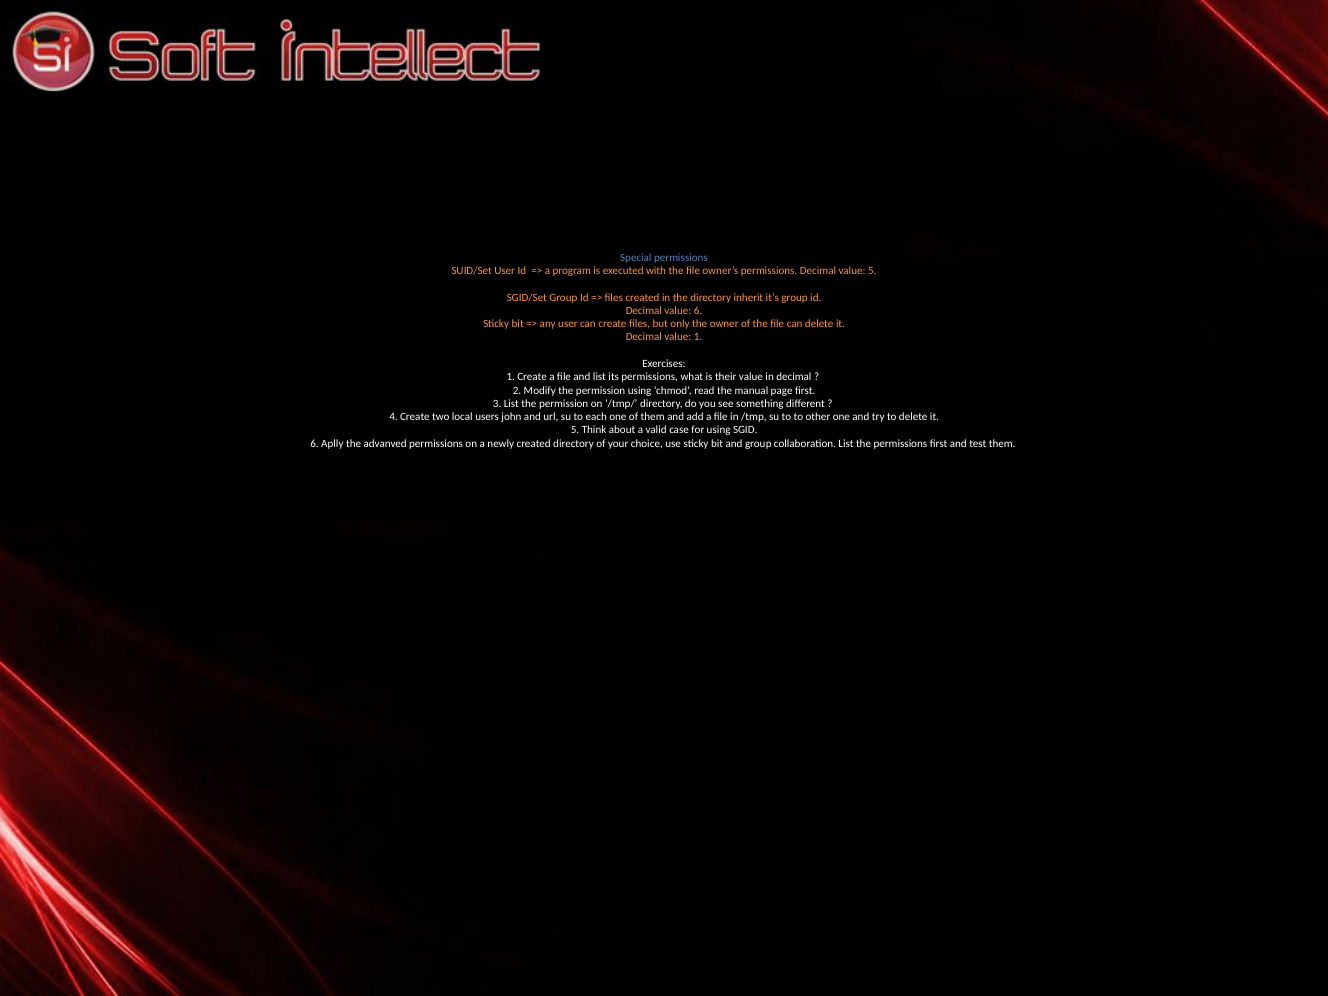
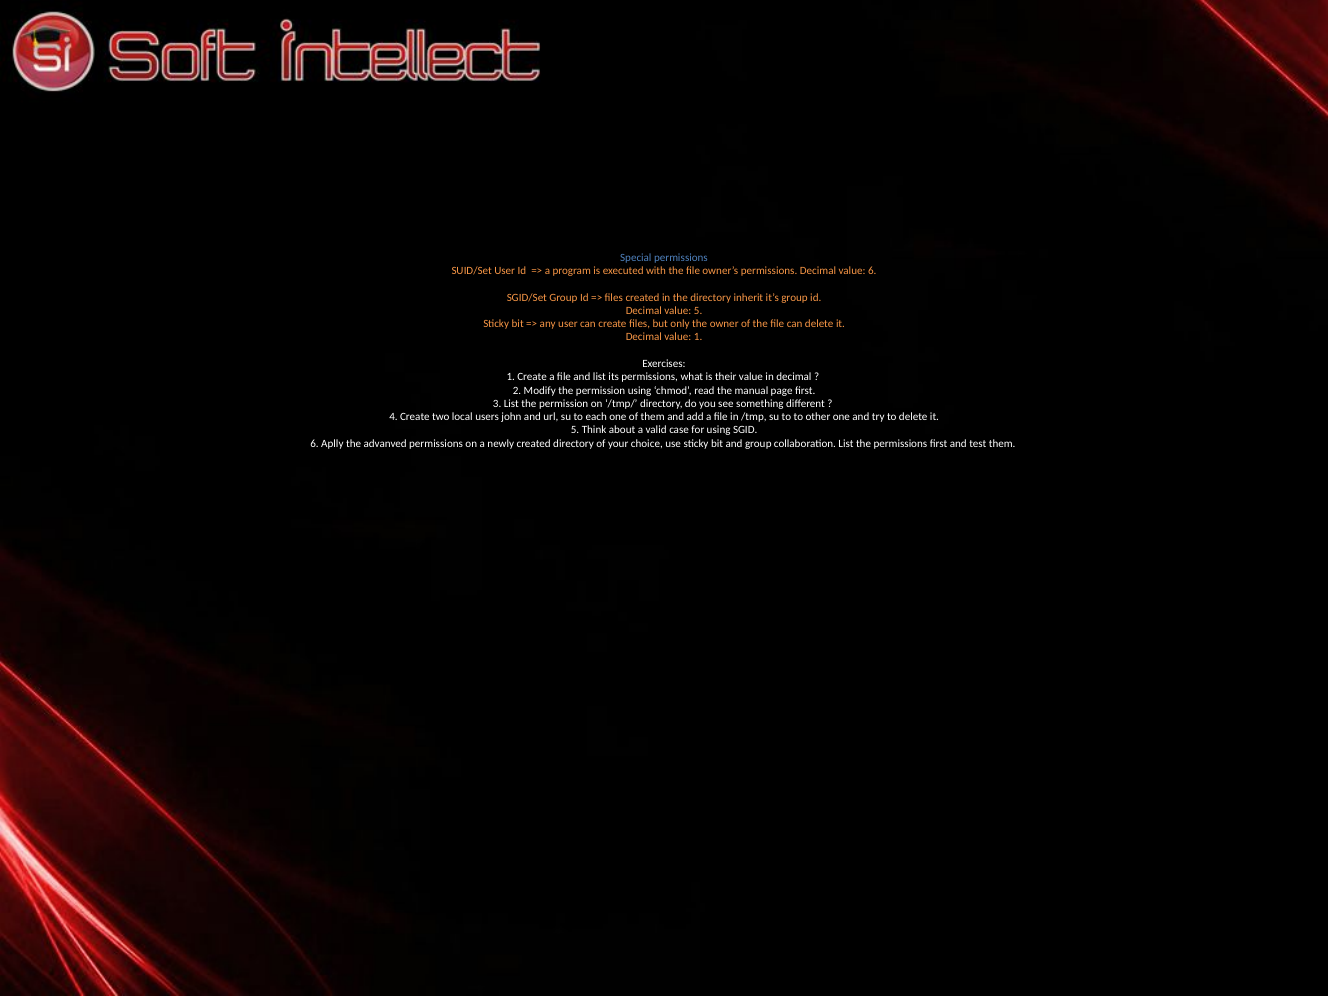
value 5: 5 -> 6
value 6: 6 -> 5
